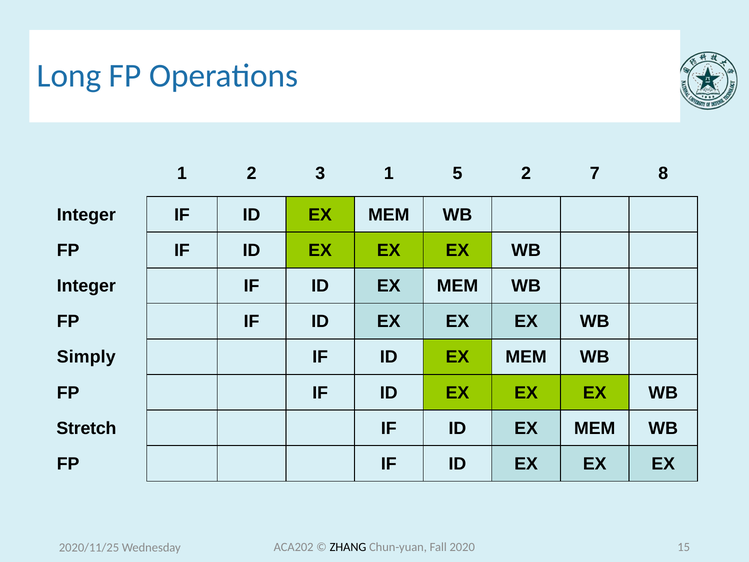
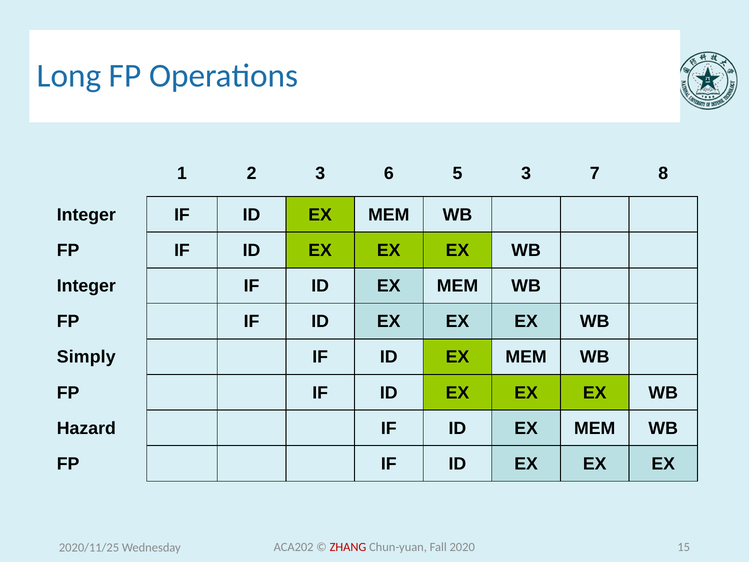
3 1: 1 -> 6
5 2: 2 -> 3
Stretch: Stretch -> Hazard
ZHANG colour: black -> red
